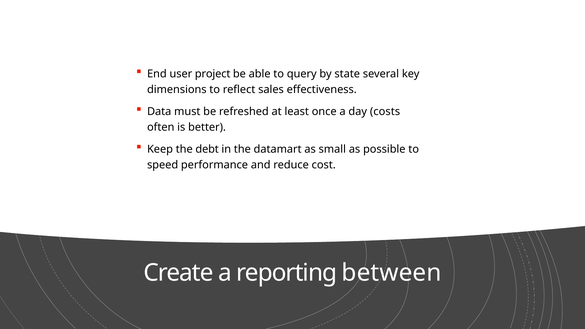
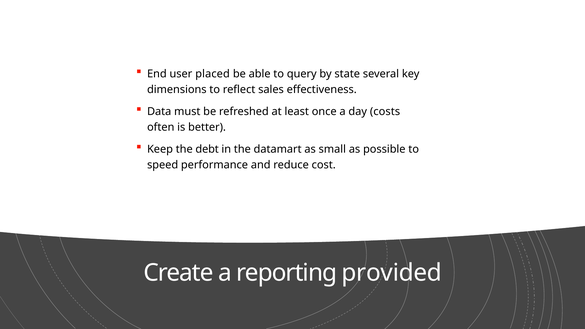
project: project -> placed
between: between -> provided
